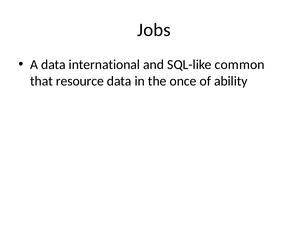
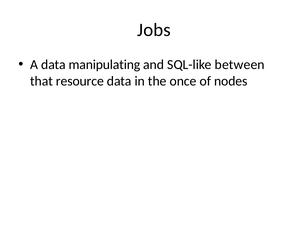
international: international -> manipulating
common: common -> between
ability: ability -> nodes
